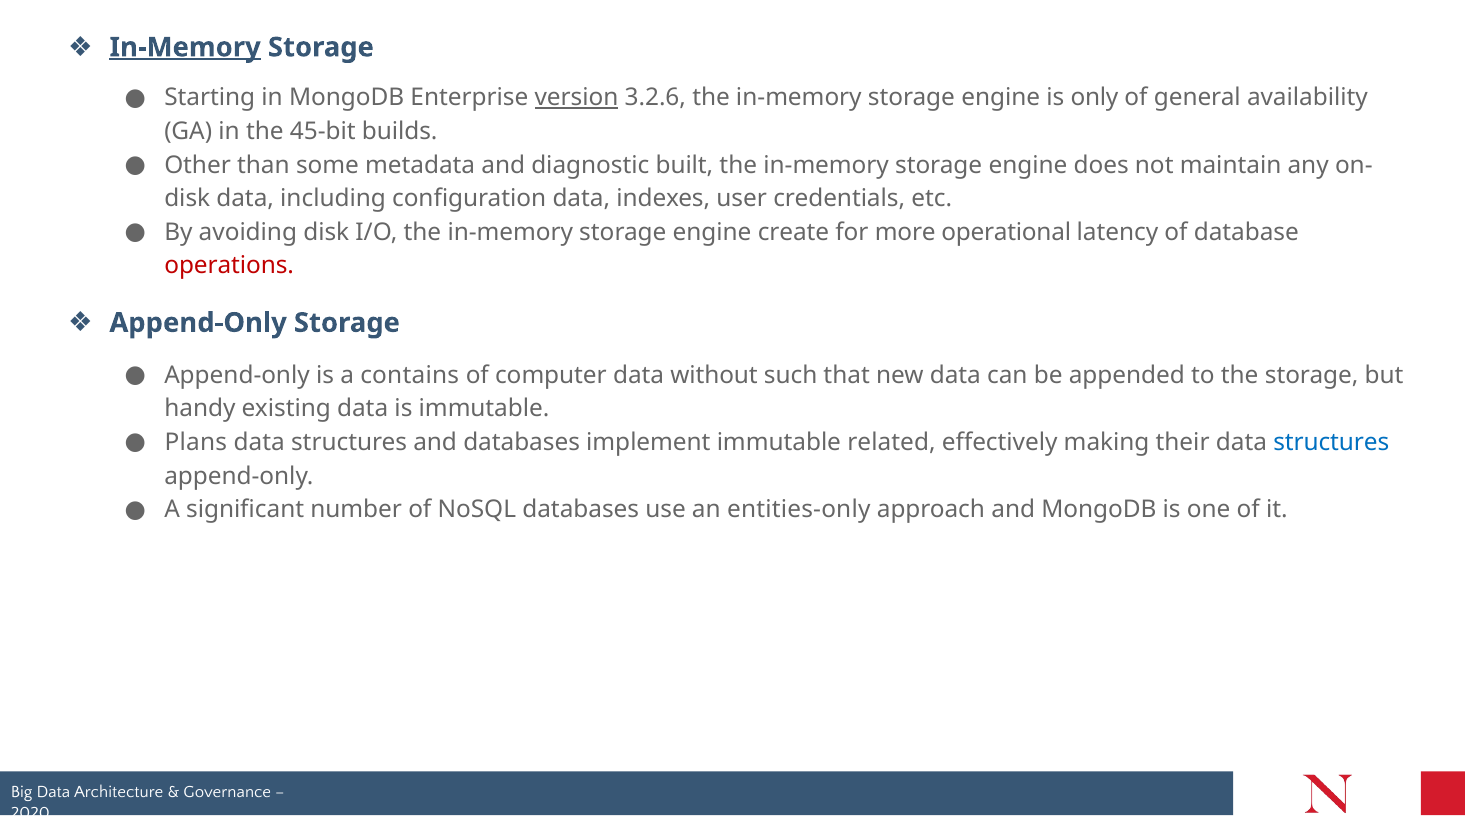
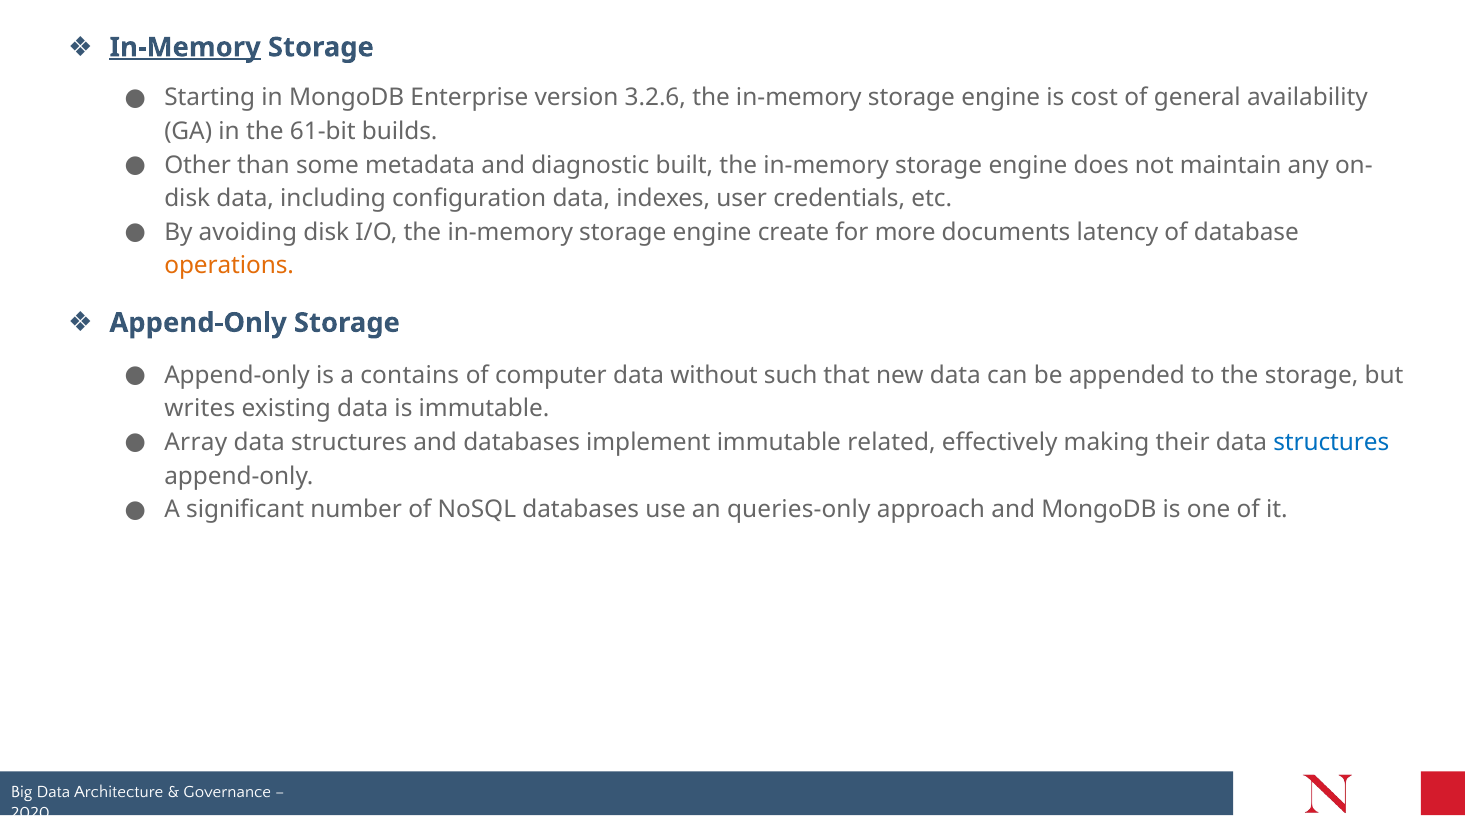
version underline: present -> none
only: only -> cost
45-bit: 45-bit -> 61-bit
operational: operational -> documents
operations colour: red -> orange
handy: handy -> writes
Plans: Plans -> Array
entities-only: entities-only -> queries-only
